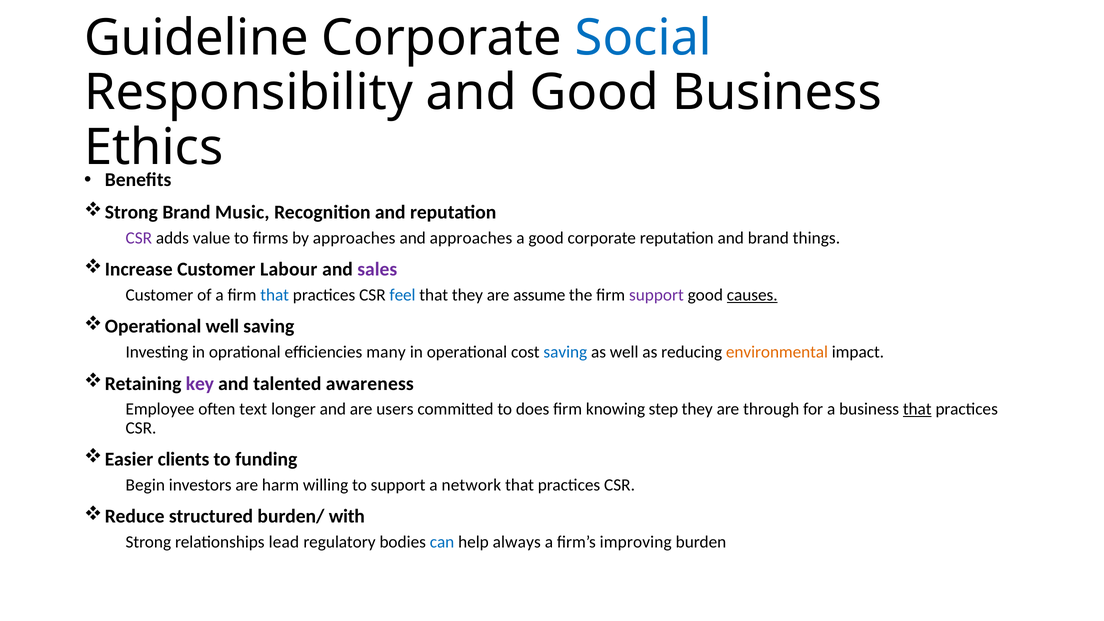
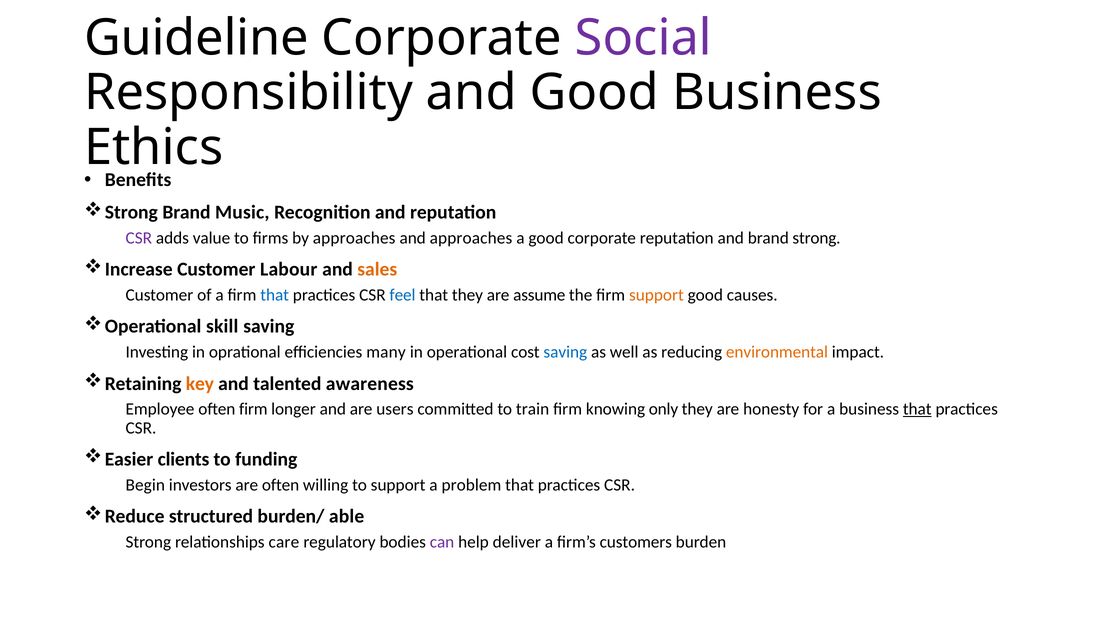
Social colour: blue -> purple
brand things: things -> strong
sales colour: purple -> orange
support at (656, 295) colour: purple -> orange
causes underline: present -> none
well at (222, 327): well -> skill
key colour: purple -> orange
often text: text -> firm
does: does -> train
step: step -> only
through: through -> honesty
are harm: harm -> often
network: network -> problem
with: with -> able
lead: lead -> care
can colour: blue -> purple
always: always -> deliver
improving: improving -> customers
